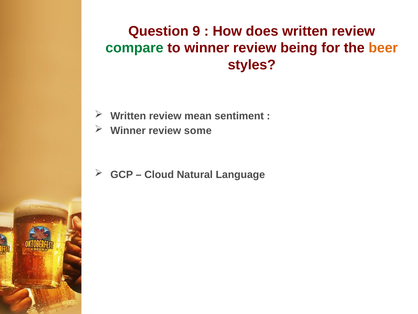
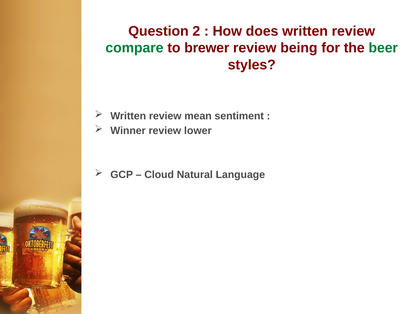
9: 9 -> 2
to winner: winner -> brewer
beer colour: orange -> green
some: some -> lower
